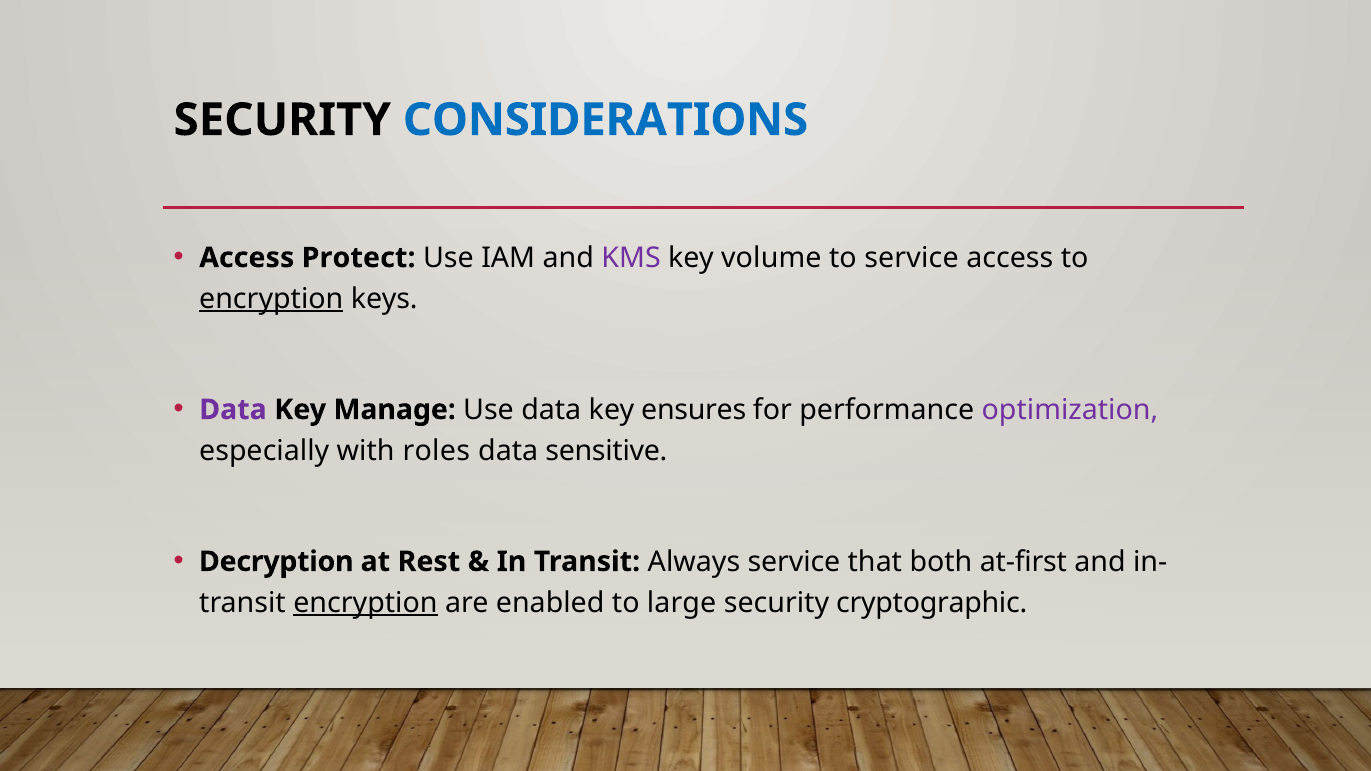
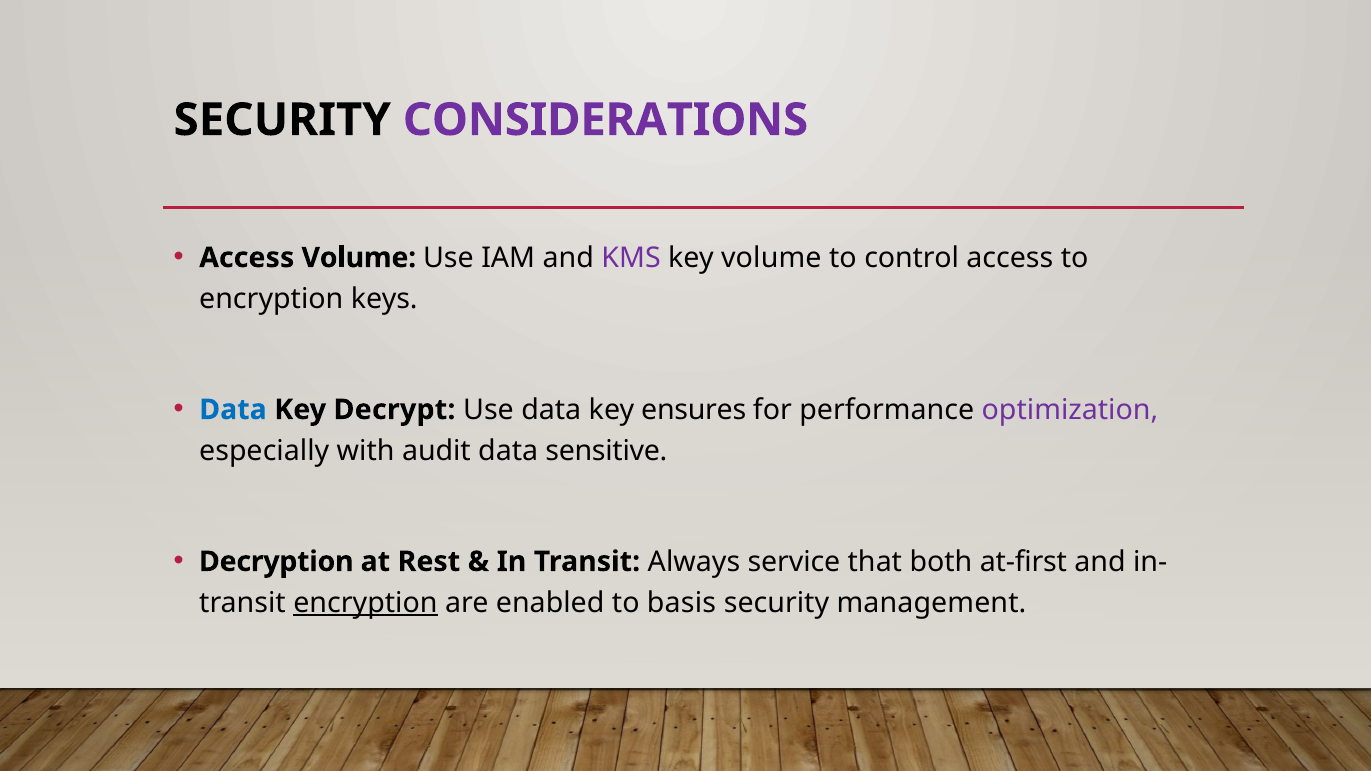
CONSIDERATIONS colour: blue -> purple
Access Protect: Protect -> Volume
to service: service -> control
encryption at (271, 299) underline: present -> none
Data at (233, 410) colour: purple -> blue
Manage: Manage -> Decrypt
roles: roles -> audit
large: large -> basis
cryptographic: cryptographic -> management
